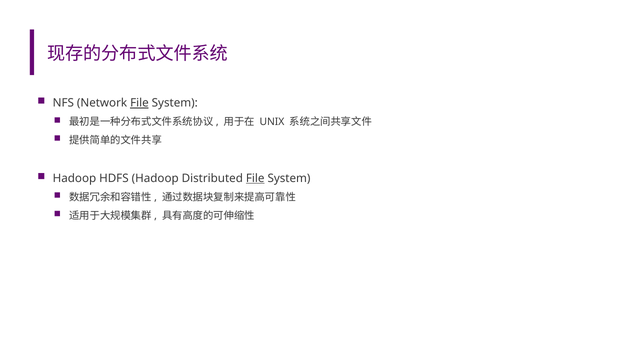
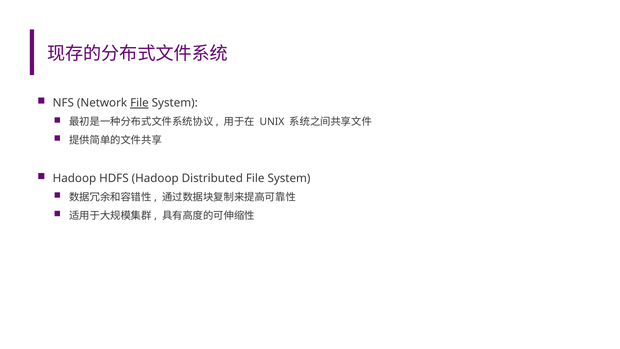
File at (255, 178) underline: present -> none
